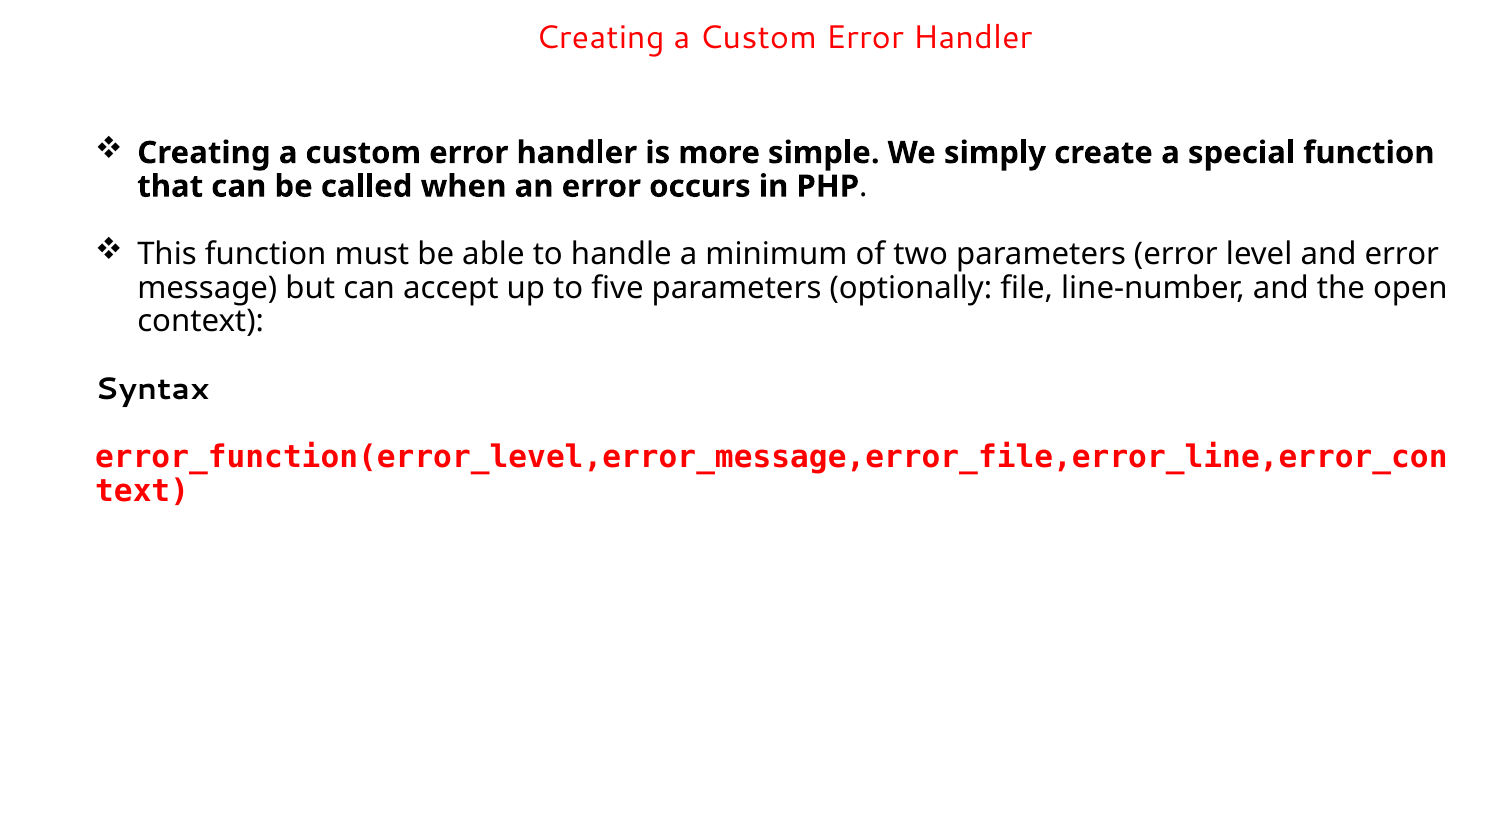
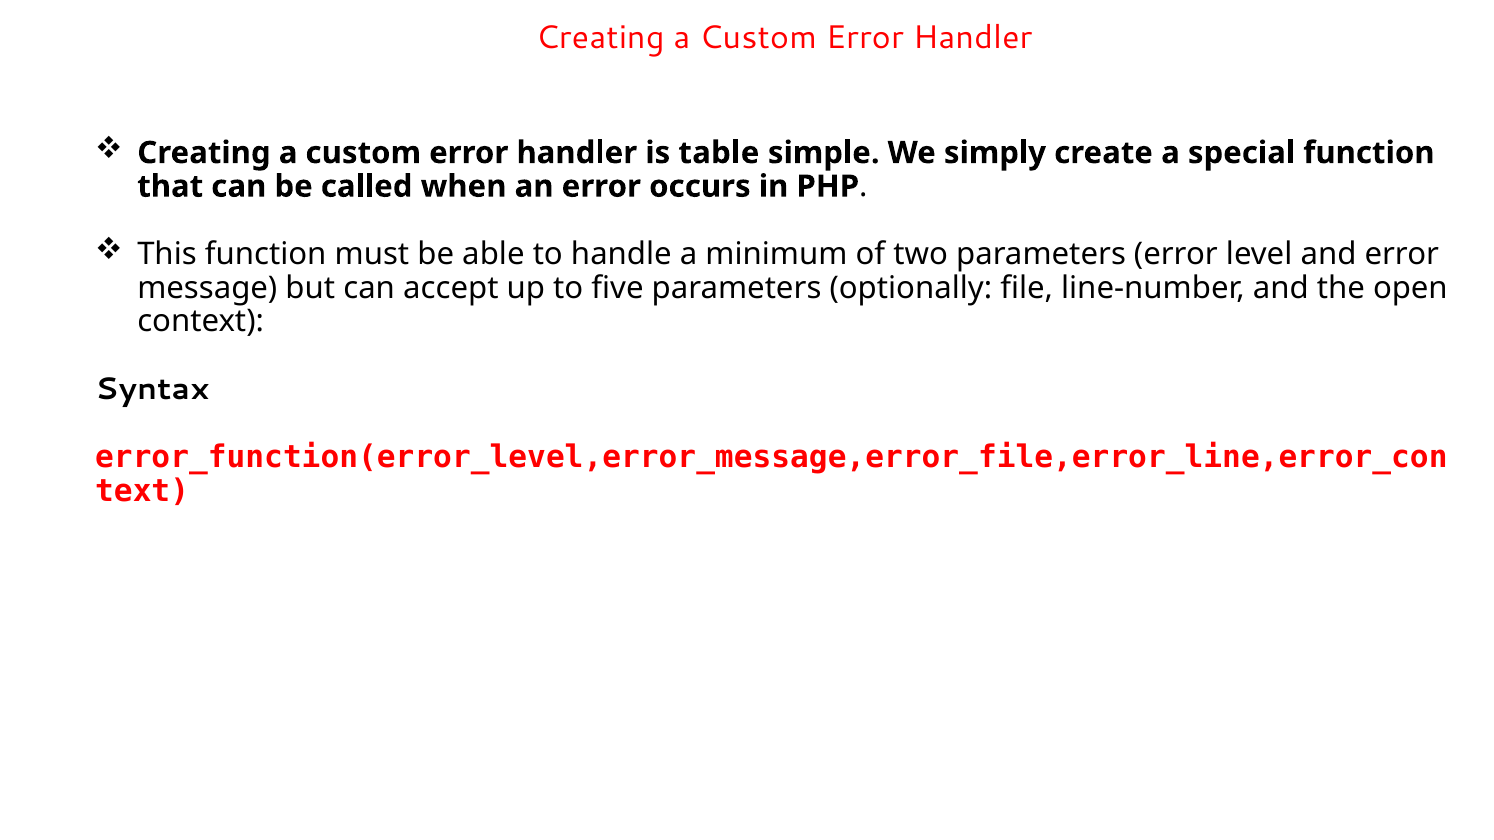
more: more -> table
